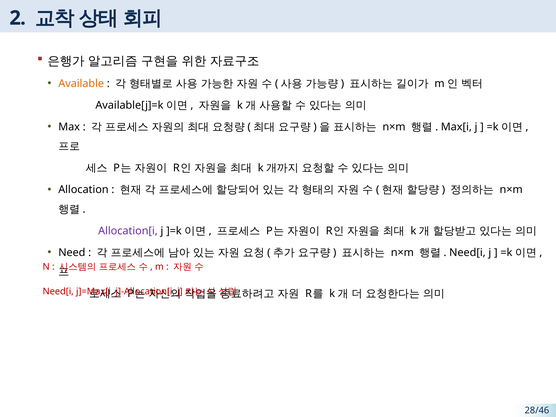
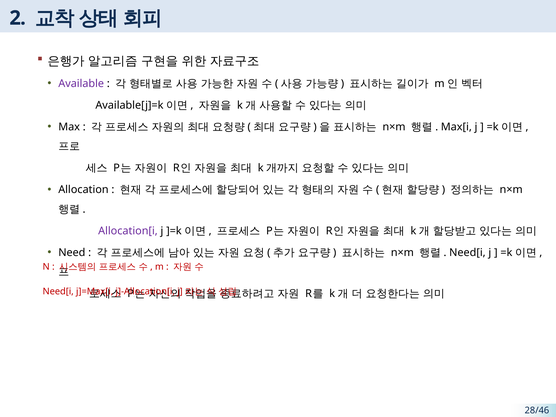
Available colour: orange -> purple
